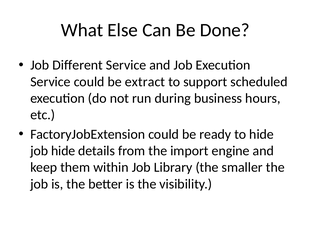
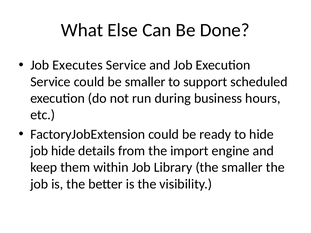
Different: Different -> Executes
be extract: extract -> smaller
